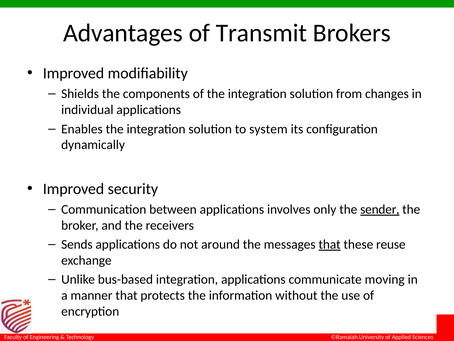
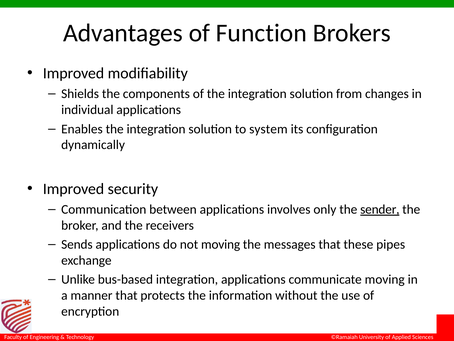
Transmit: Transmit -> Function
not around: around -> moving
that at (330, 244) underline: present -> none
reuse: reuse -> pipes
